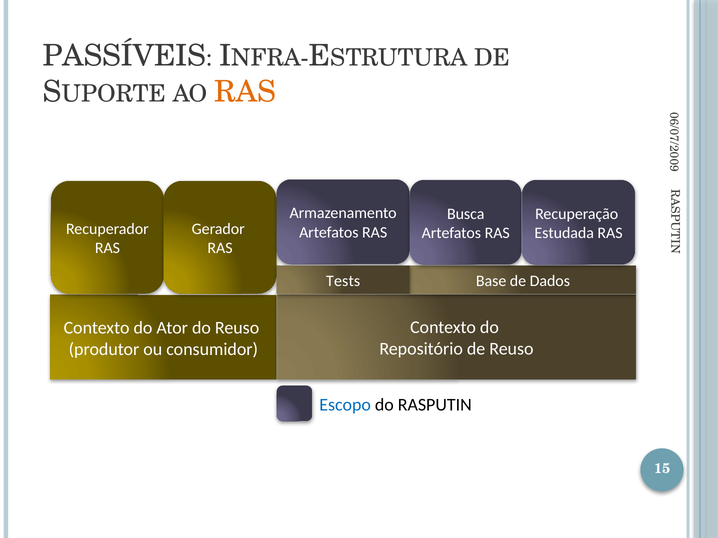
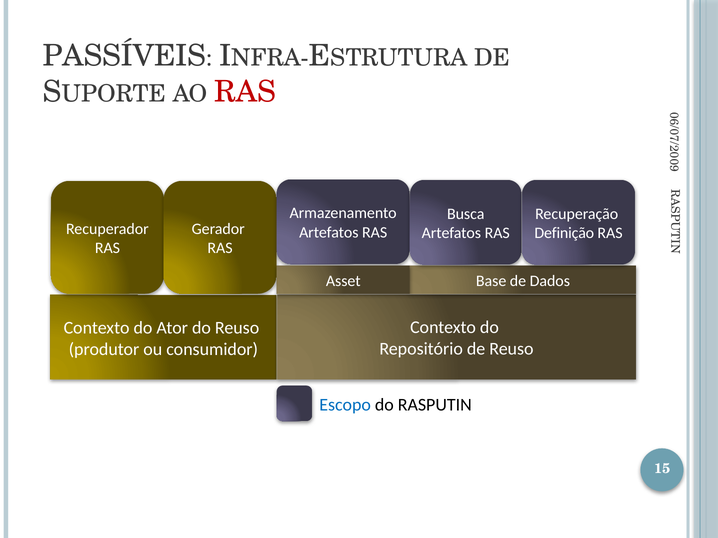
RAS at (245, 92) colour: orange -> red
Estudada: Estudada -> Definição
Tests: Tests -> Asset
